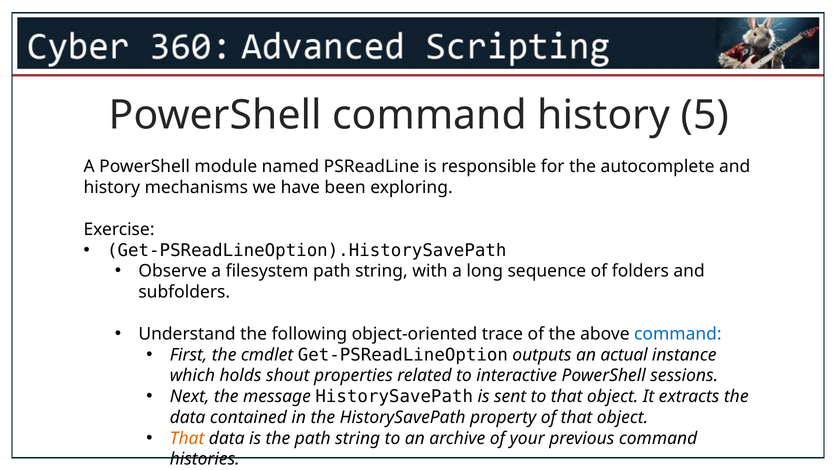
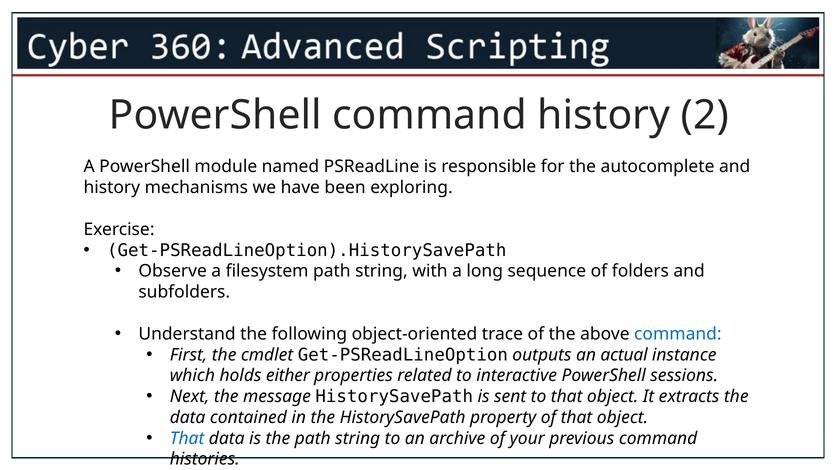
5: 5 -> 2
shout: shout -> either
That at (187, 439) colour: orange -> blue
